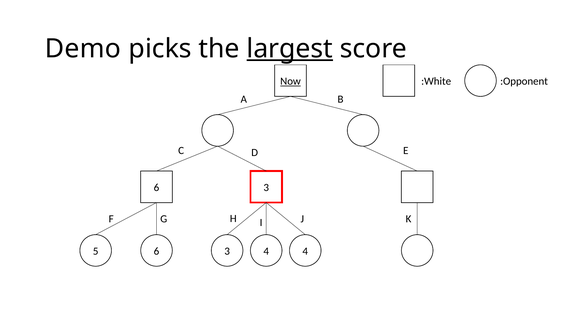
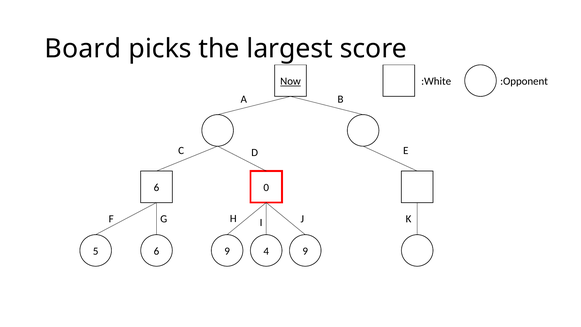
Demo: Demo -> Board
largest underline: present -> none
6 3: 3 -> 0
5 3: 3 -> 9
4 4: 4 -> 9
